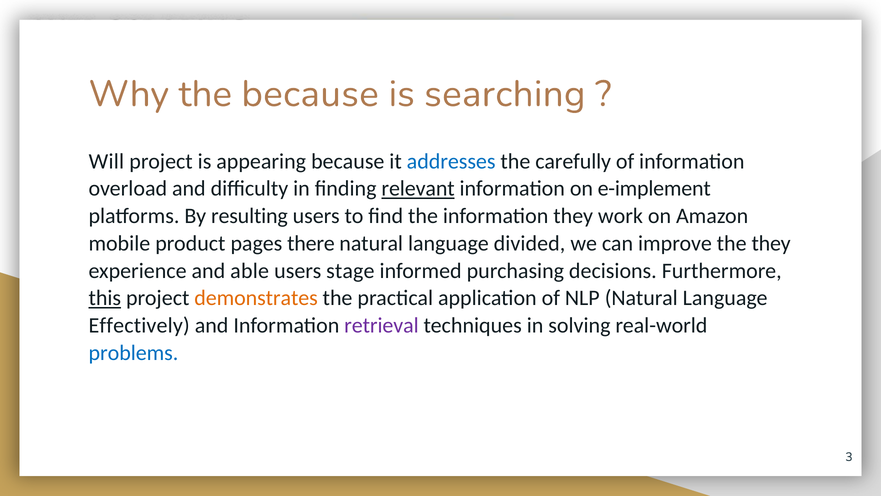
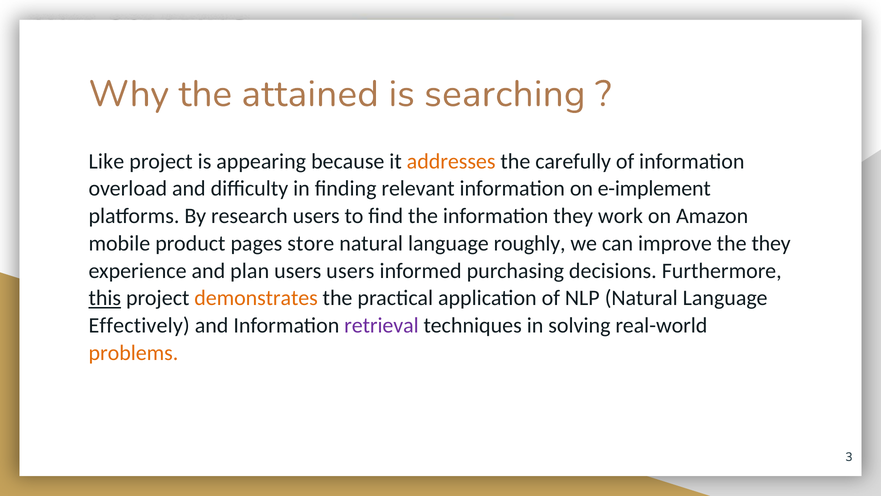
the because: because -> attained
Will: Will -> Like
addresses colour: blue -> orange
relevant underline: present -> none
resulting: resulting -> research
there: there -> store
divided: divided -> roughly
able: able -> plan
users stage: stage -> users
problems colour: blue -> orange
